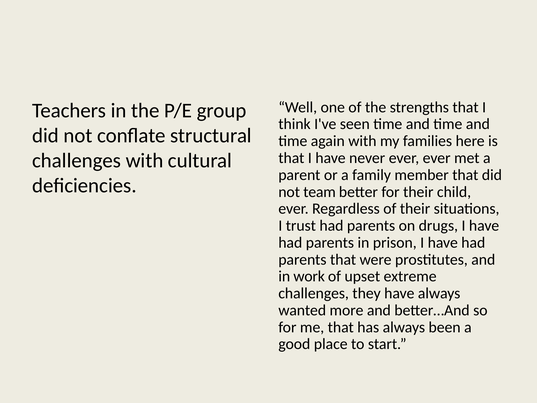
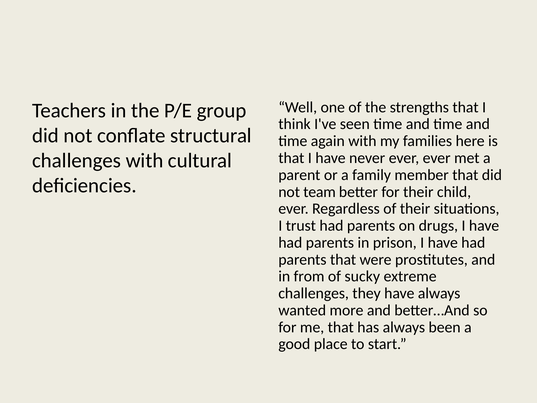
work: work -> from
upset: upset -> sucky
